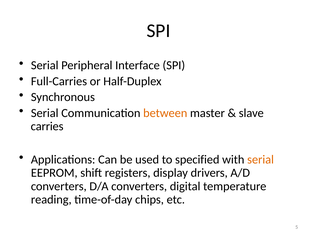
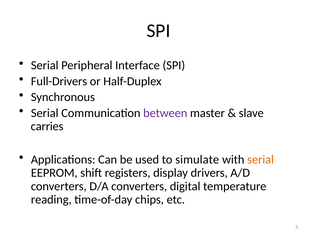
Full-Carries: Full-Carries -> Full-Drivers
between colour: orange -> purple
specified: specified -> simulate
